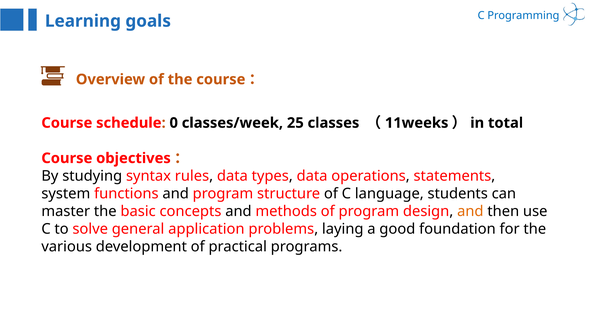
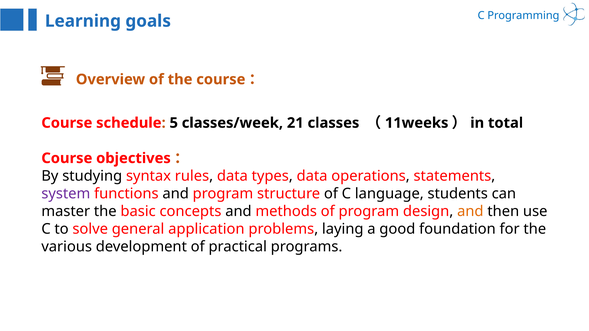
0: 0 -> 5
25: 25 -> 21
system colour: black -> purple
